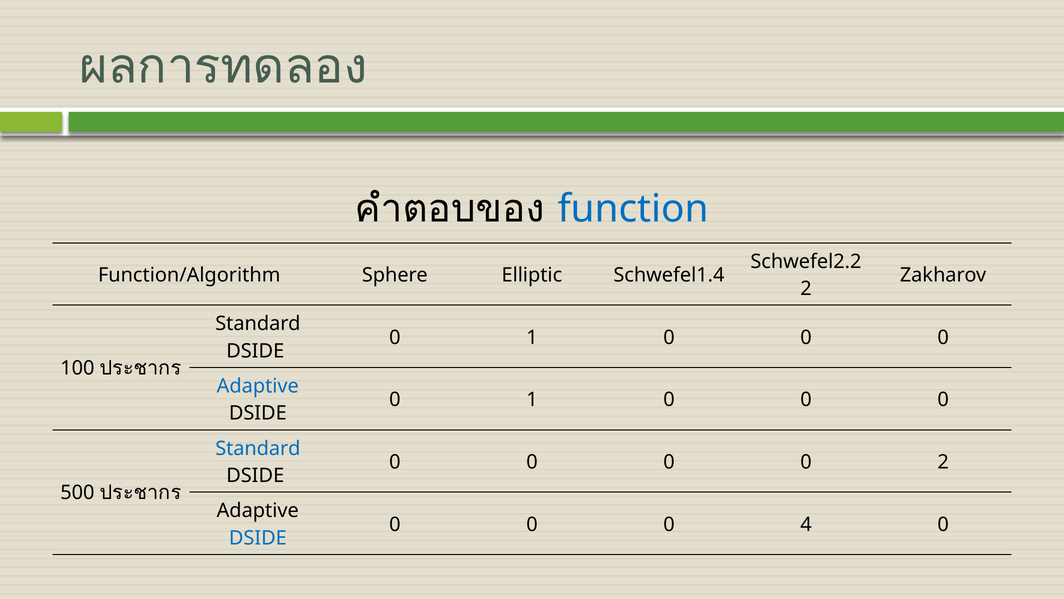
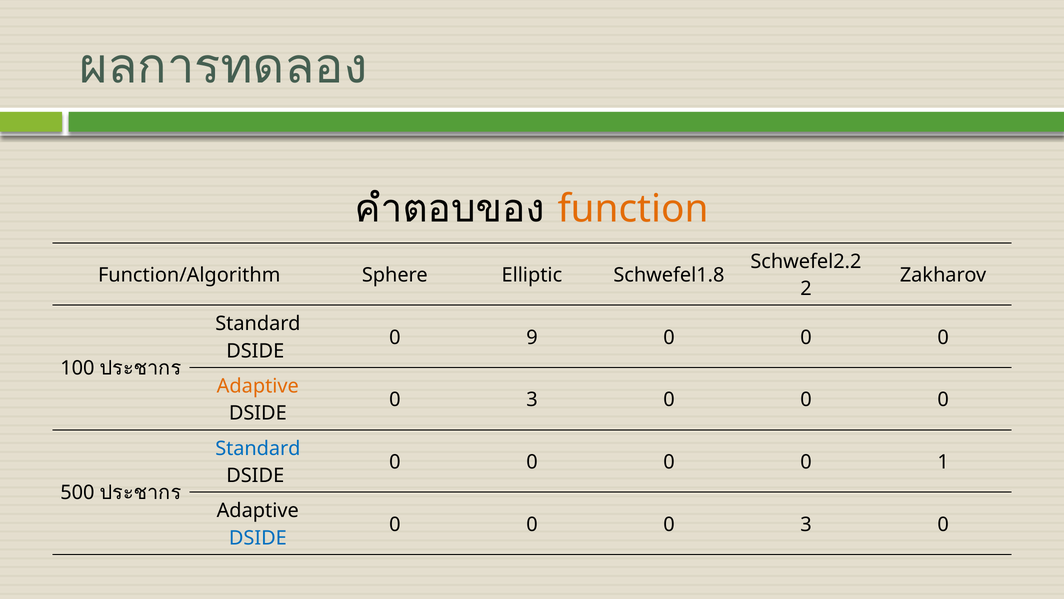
function colour: blue -> orange
Schwefel1.4: Schwefel1.4 -> Schwefel1.8
1 at (532, 337): 1 -> 9
Adaptive at (258, 386) colour: blue -> orange
1 at (532, 399): 1 -> 3
0 2: 2 -> 1
0 0 4: 4 -> 3
